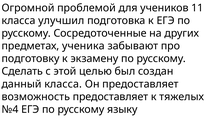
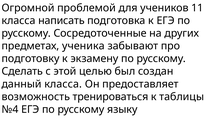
улучшил: улучшил -> написать
возможность предоставляет: предоставляет -> тренироваться
тяжелых: тяжелых -> таблицы
